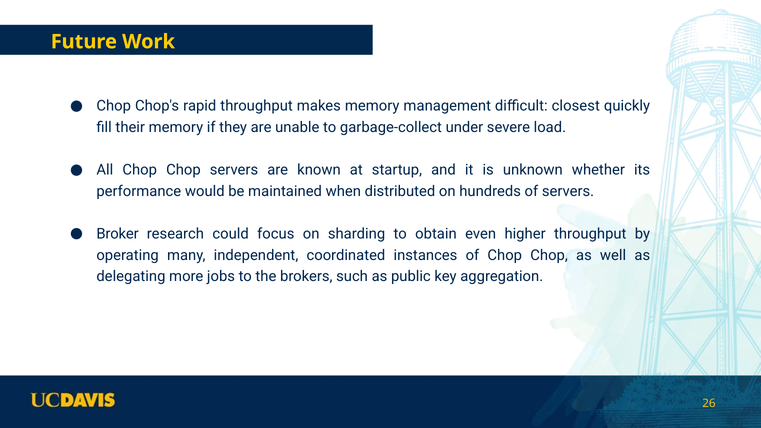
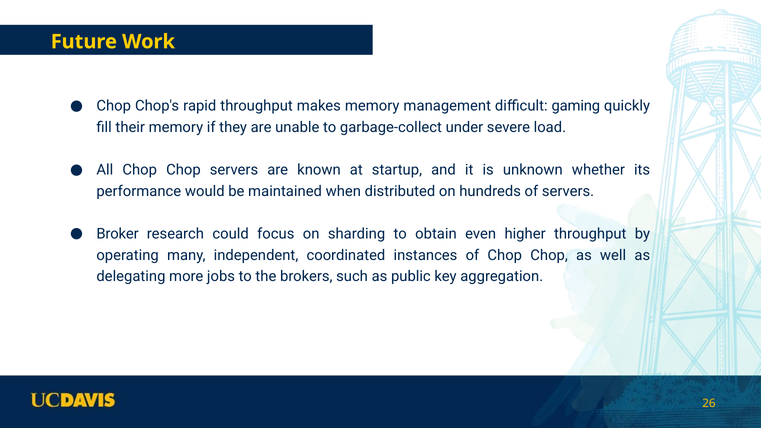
closest: closest -> gaming
